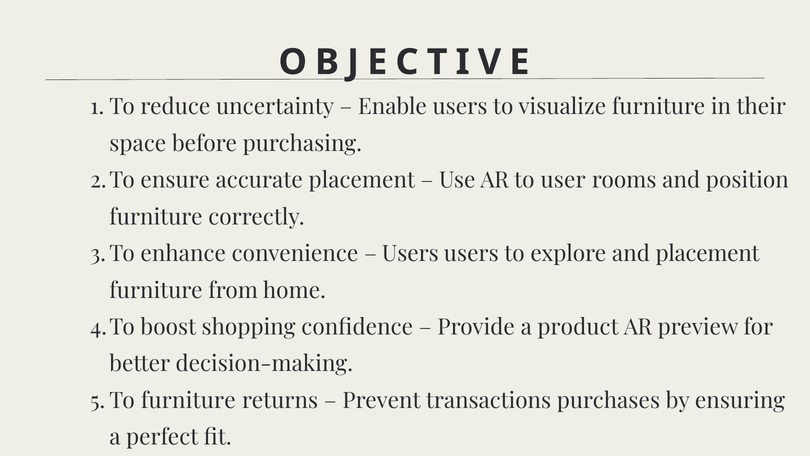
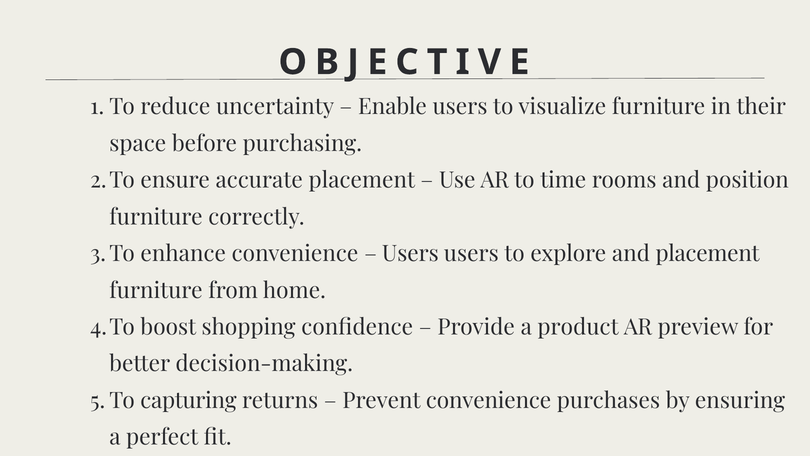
user: user -> time
furniture at (188, 400): furniture -> capturing
Prevent transactions: transactions -> convenience
